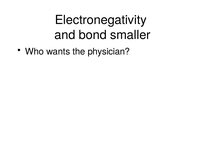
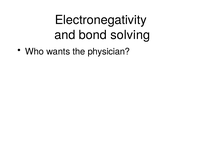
smaller: smaller -> solving
